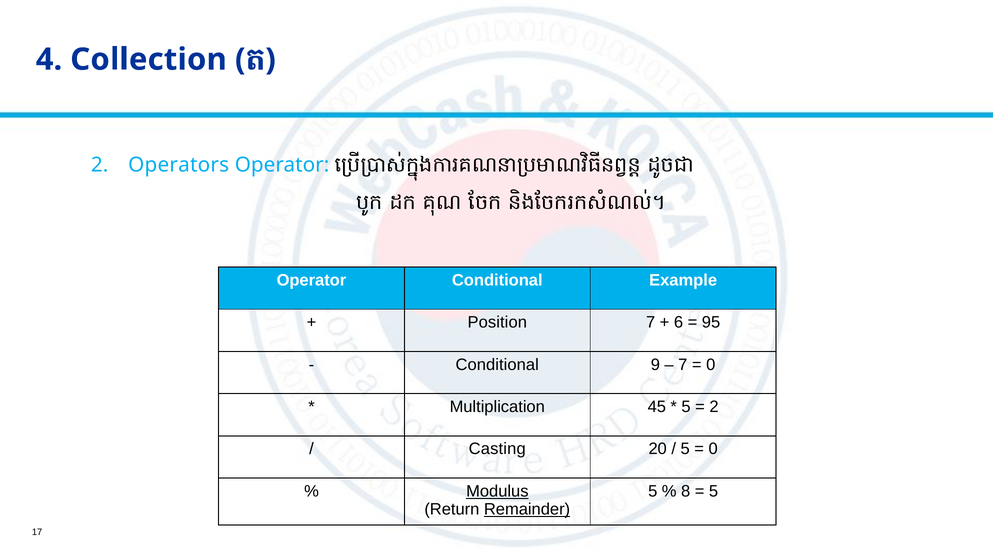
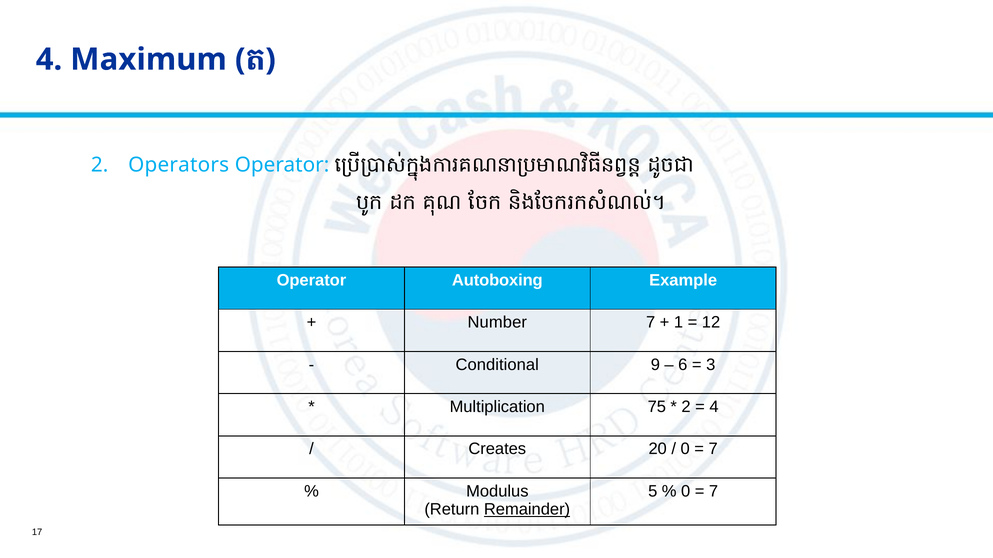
Collection: Collection -> Maximum
Operator Conditional: Conditional -> Autoboxing
Position: Position -> Number
6: 6 -> 1
95: 95 -> 12
7 at (683, 365): 7 -> 6
0 at (711, 365): 0 -> 3
45: 45 -> 75
5 at (686, 407): 5 -> 2
2 at (714, 407): 2 -> 4
Casting: Casting -> Creates
5 at (685, 449): 5 -> 0
0 at (713, 449): 0 -> 7
Modulus underline: present -> none
8 at (686, 492): 8 -> 0
5 at (714, 492): 5 -> 7
